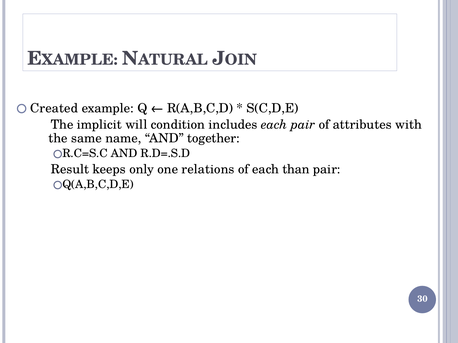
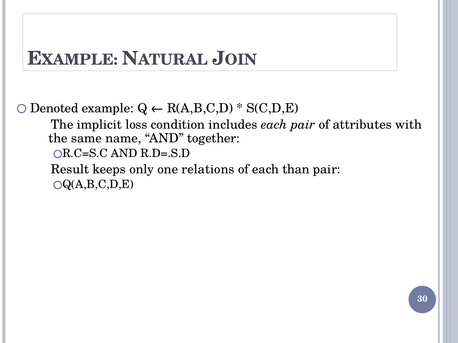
Created: Created -> Denoted
will: will -> loss
